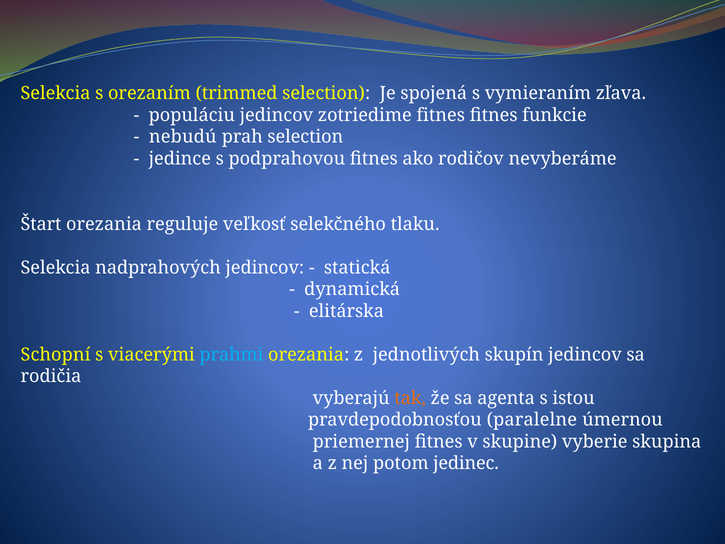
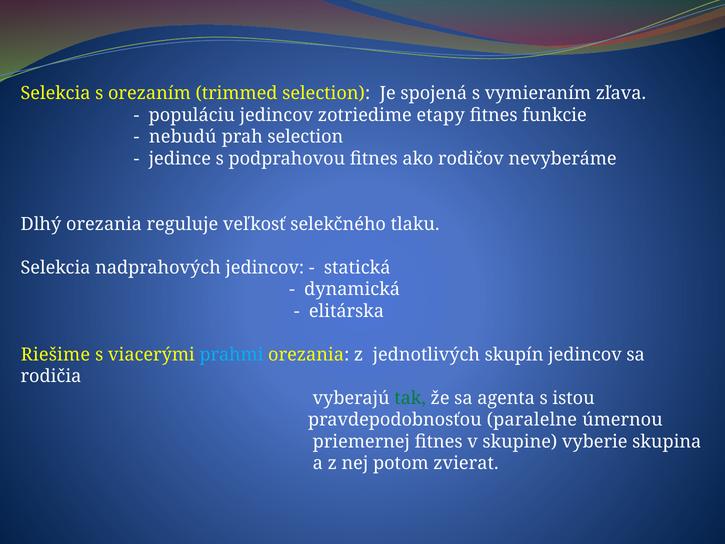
zotriedime fitnes: fitnes -> etapy
Štart: Štart -> Dlhý
Schopní: Schopní -> Riešime
tak colour: orange -> green
jedinec: jedinec -> zvierat
